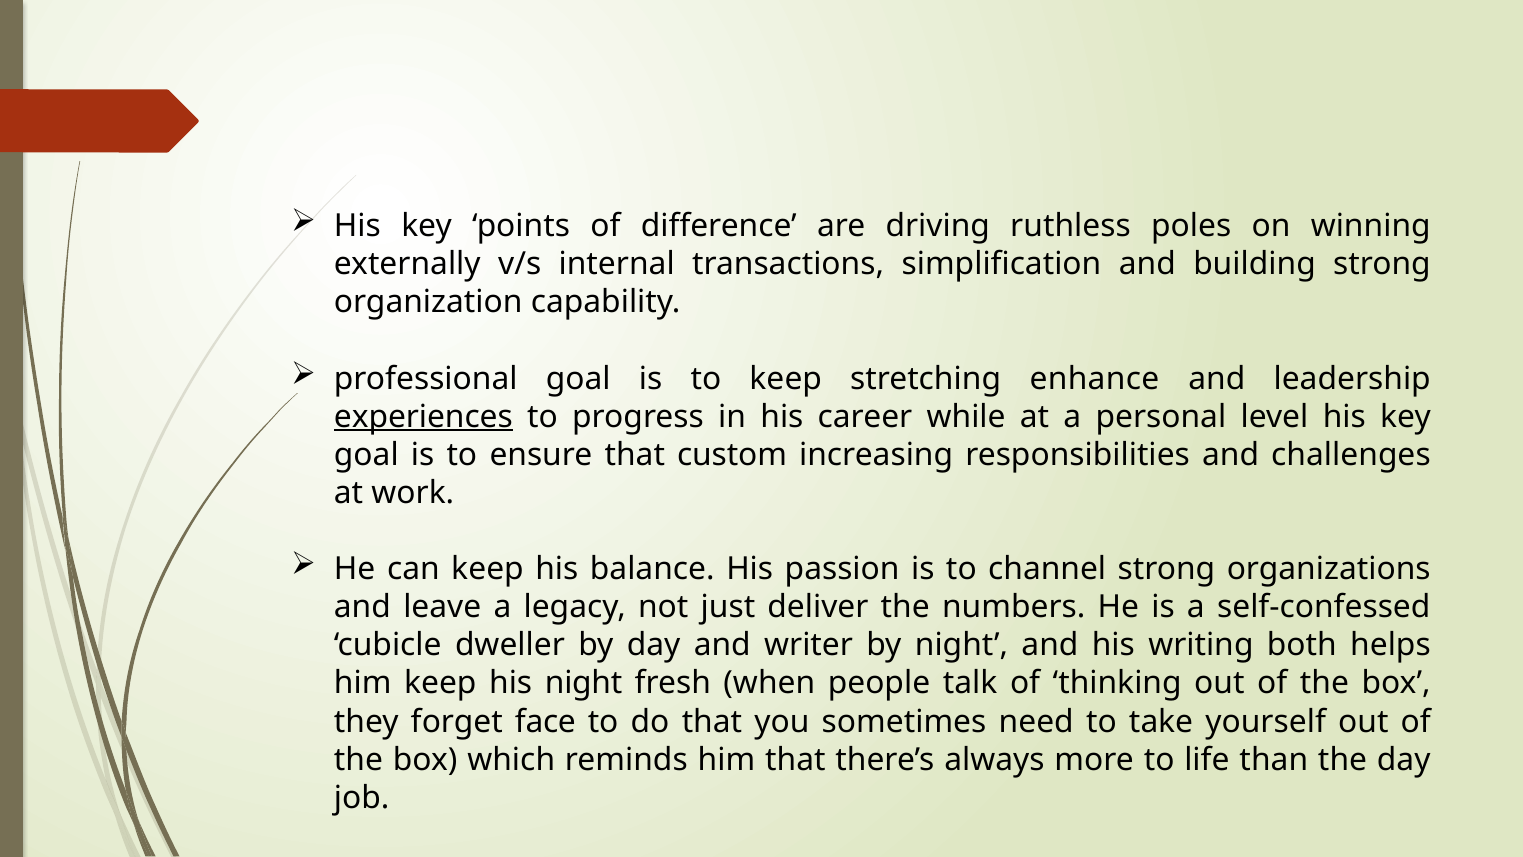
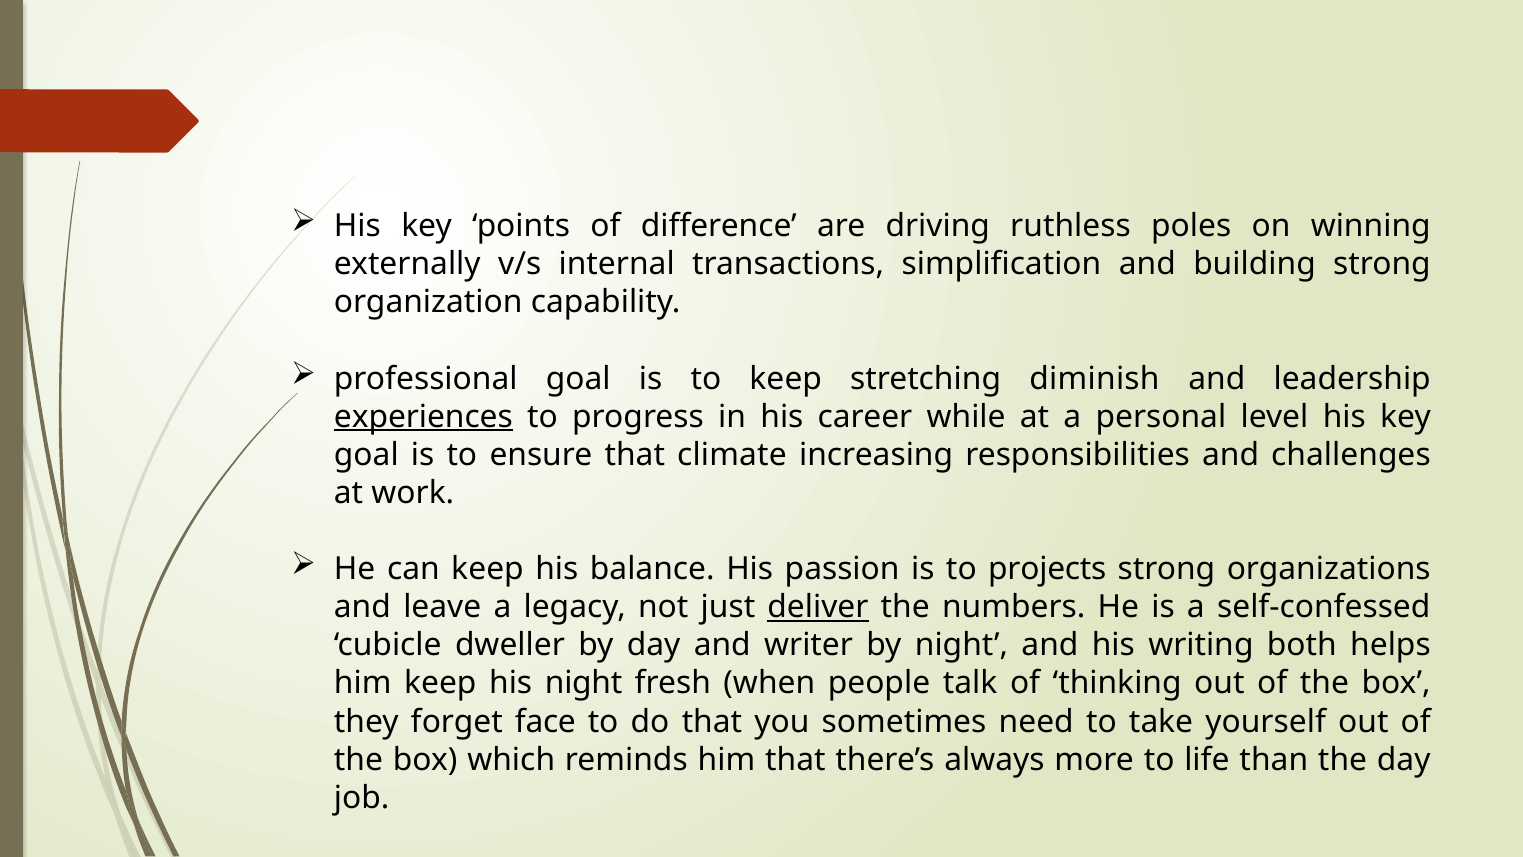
enhance: enhance -> diminish
custom: custom -> climate
channel: channel -> projects
deliver underline: none -> present
